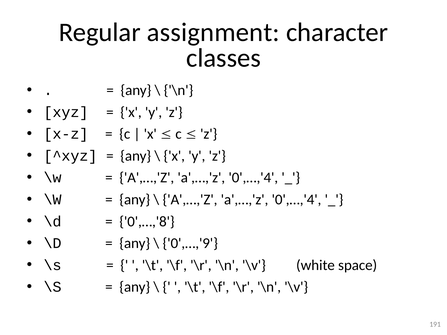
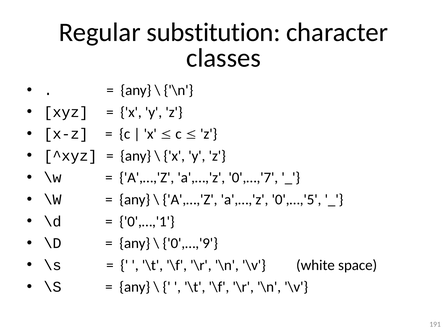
assignment: assignment -> substitution
0',…,'4 at (253, 178): 0',…,'4 -> 0',…,'7
0',…,'4 at (297, 200): 0',…,'4 -> 0',…,'5
0',…,'8: 0',…,'8 -> 0',…,'1
